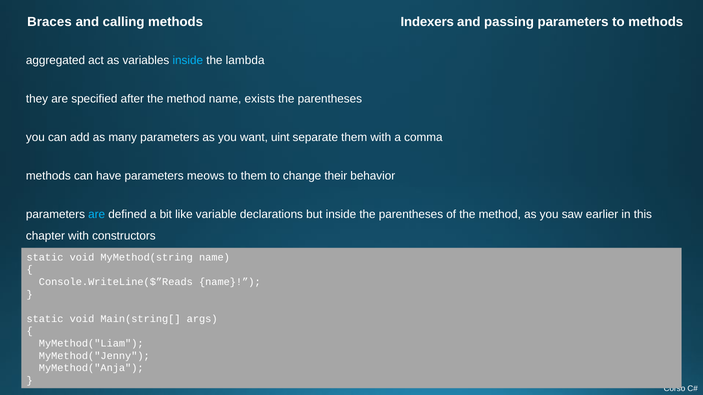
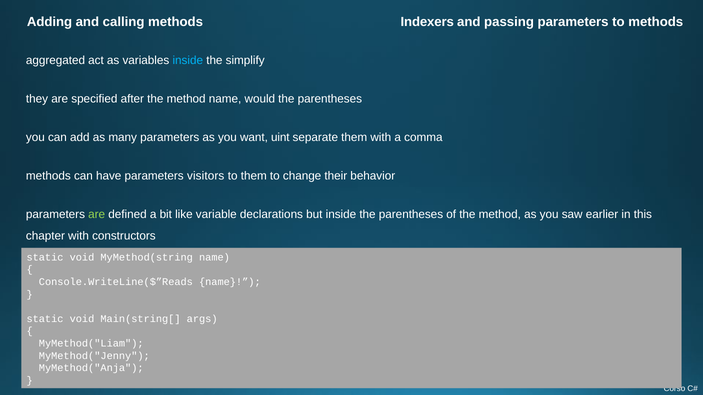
Braces: Braces -> Adding
lambda: lambda -> simplify
exists: exists -> would
meows: meows -> visitors
are at (97, 215) colour: light blue -> light green
